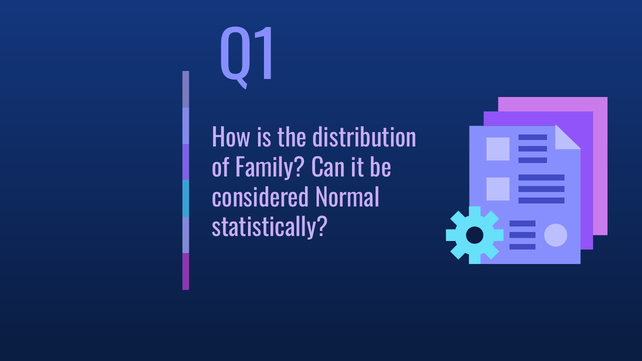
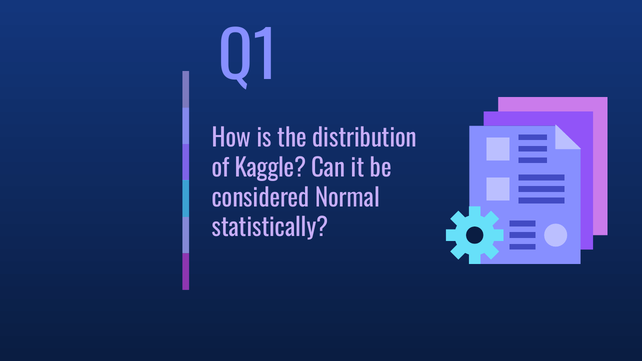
Family: Family -> Kaggle
